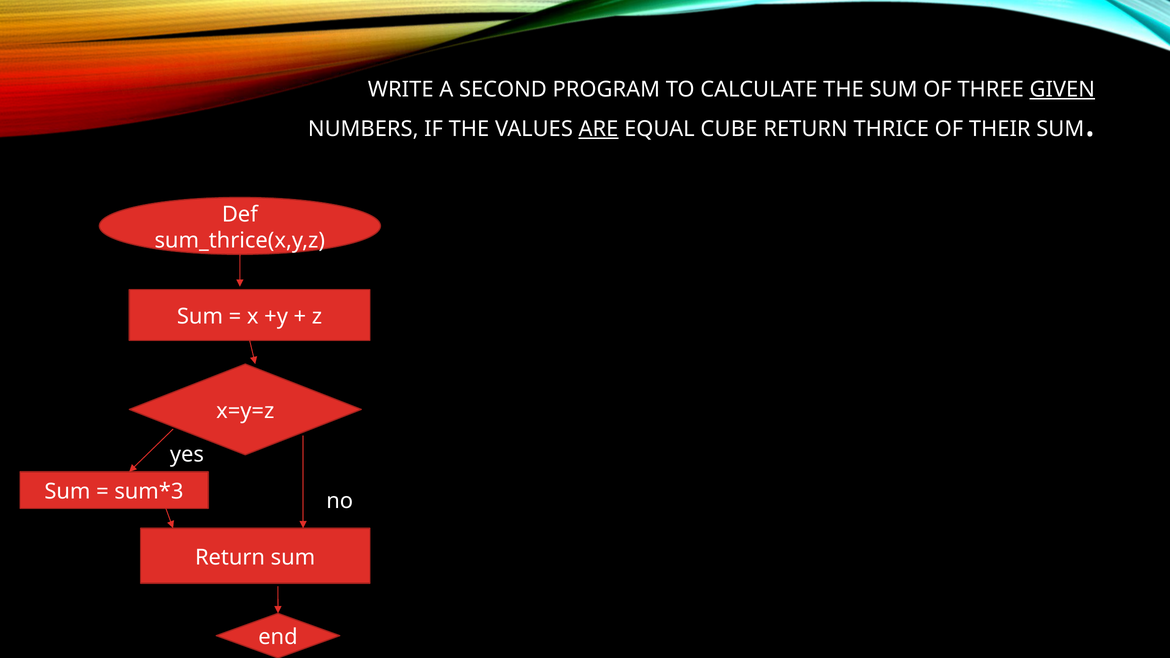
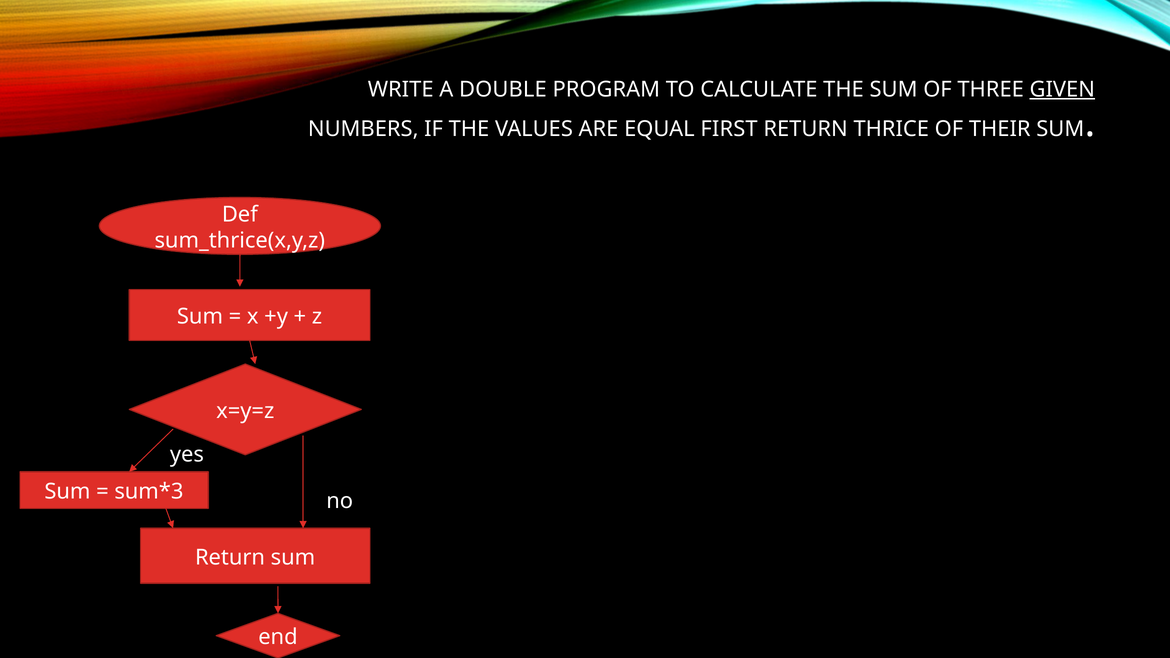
SECOND: SECOND -> DOUBLE
ARE underline: present -> none
CUBE: CUBE -> FIRST
